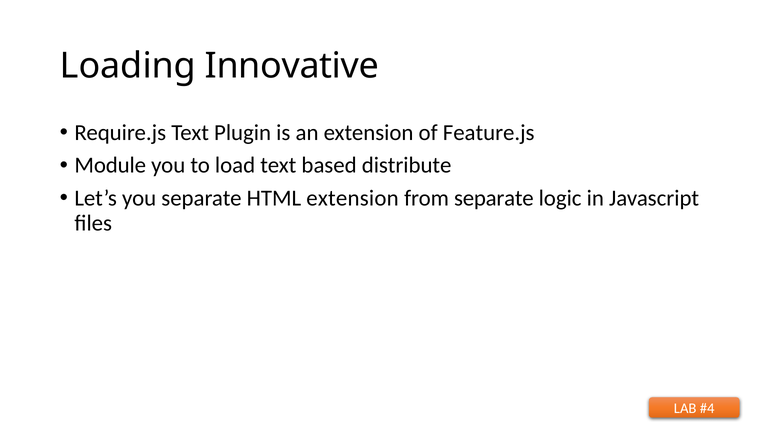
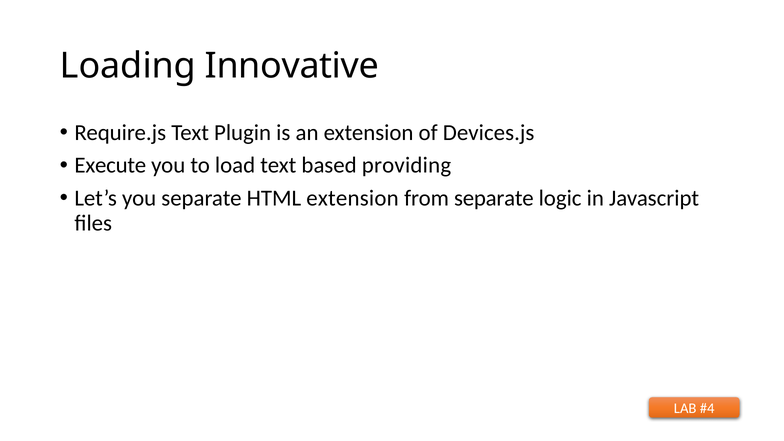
Feature.js: Feature.js -> Devices.js
Module: Module -> Execute
distribute: distribute -> providing
